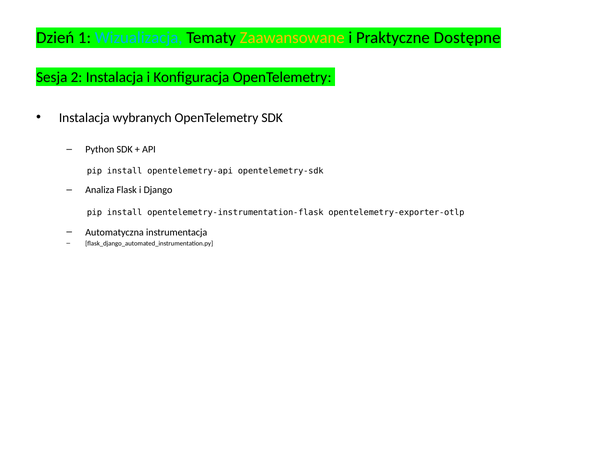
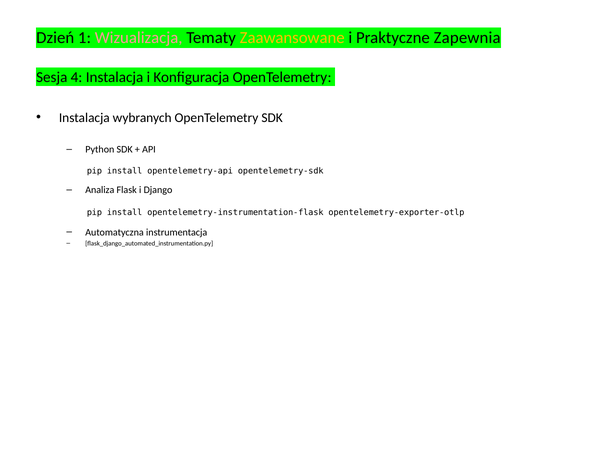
Wizualizacja colour: light blue -> pink
Dostępne: Dostępne -> Zapewnia
2: 2 -> 4
